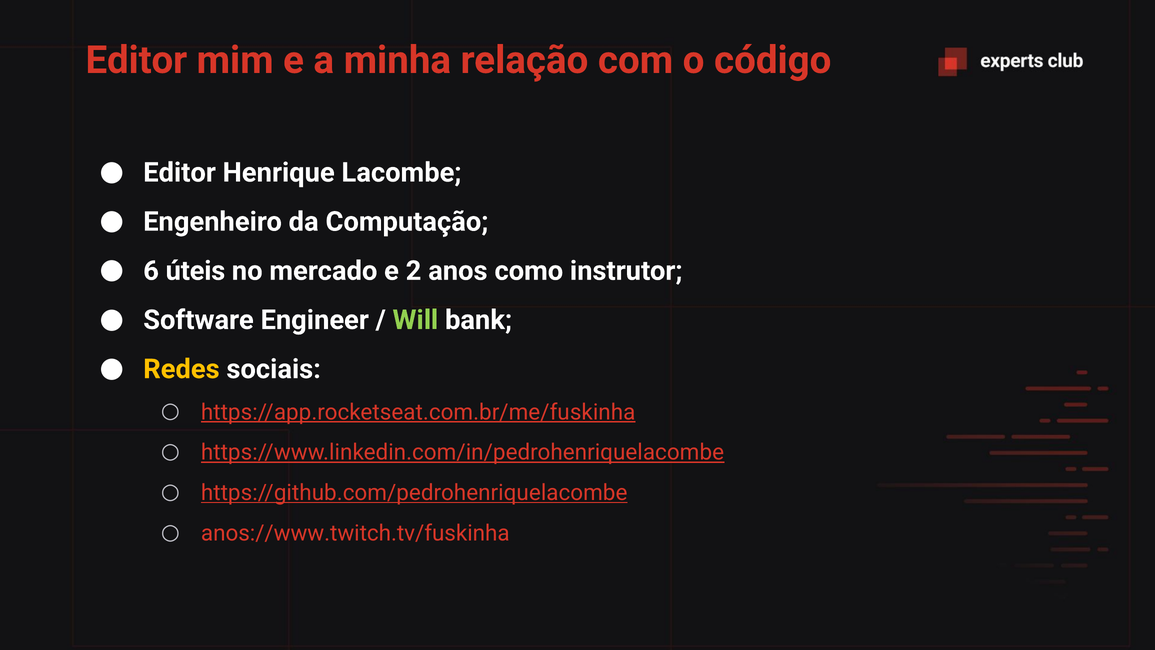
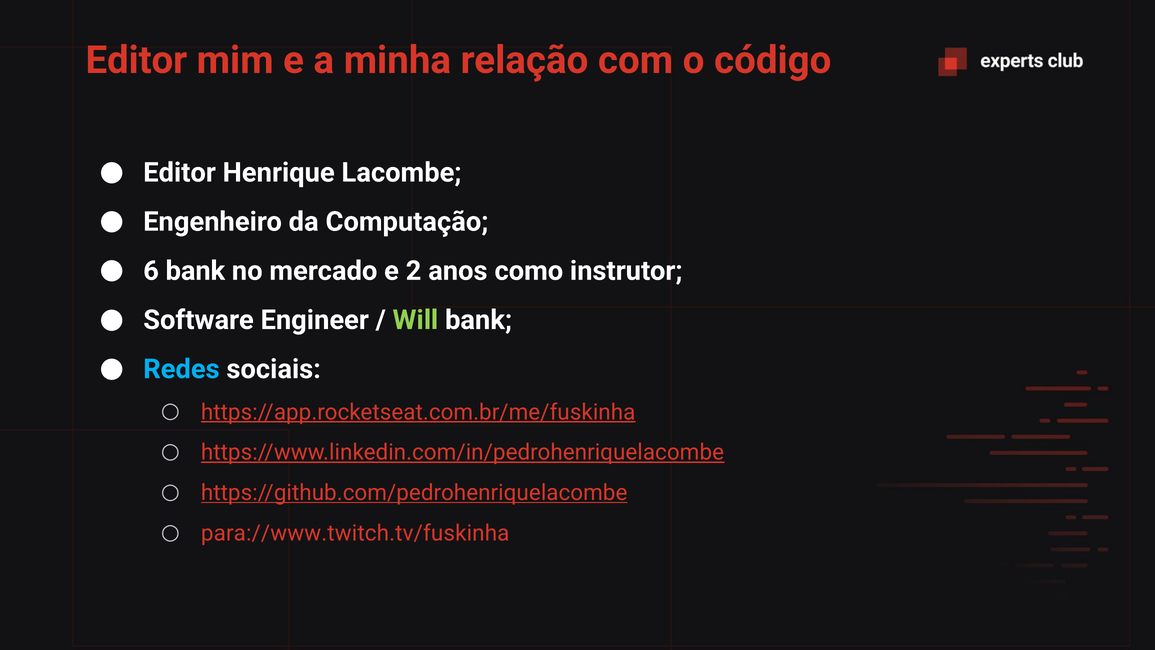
6 úteis: úteis -> bank
Redes colour: yellow -> light blue
anos://www.twitch.tv/fuskinha: anos://www.twitch.tv/fuskinha -> para://www.twitch.tv/fuskinha
